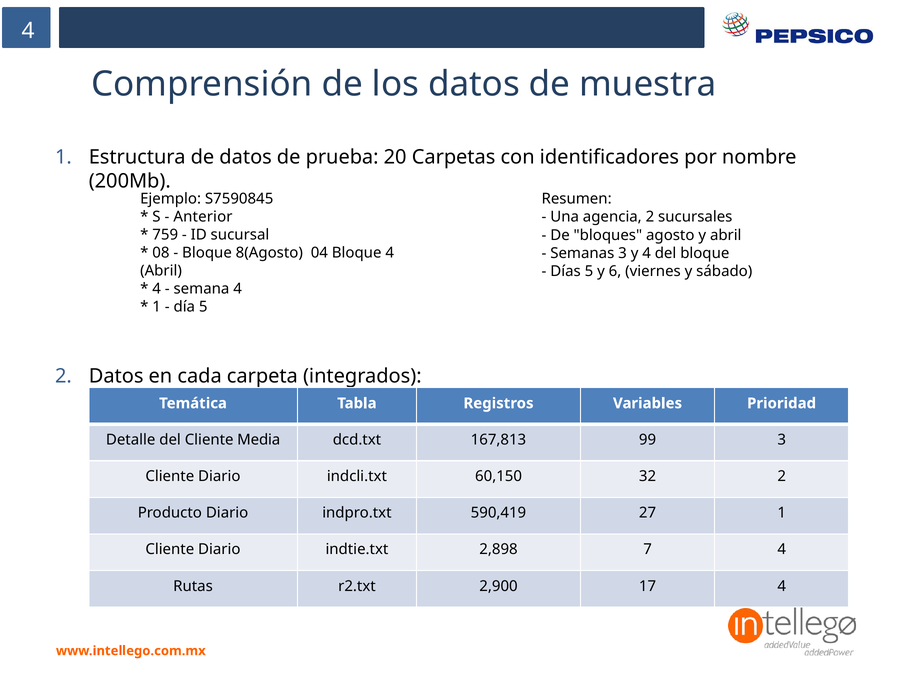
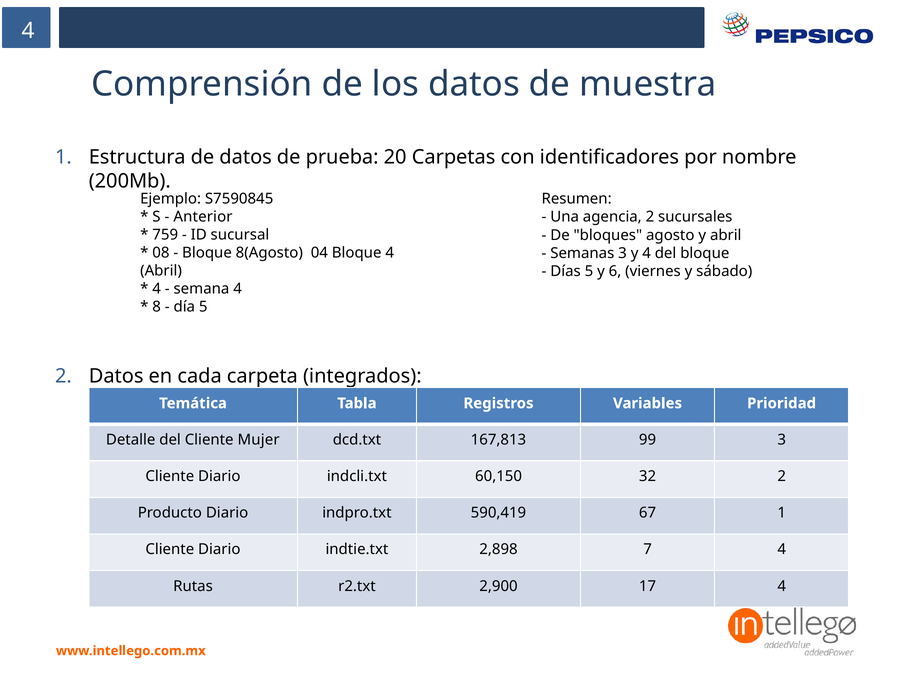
1 at (157, 307): 1 -> 8
Media: Media -> Mujer
27: 27 -> 67
